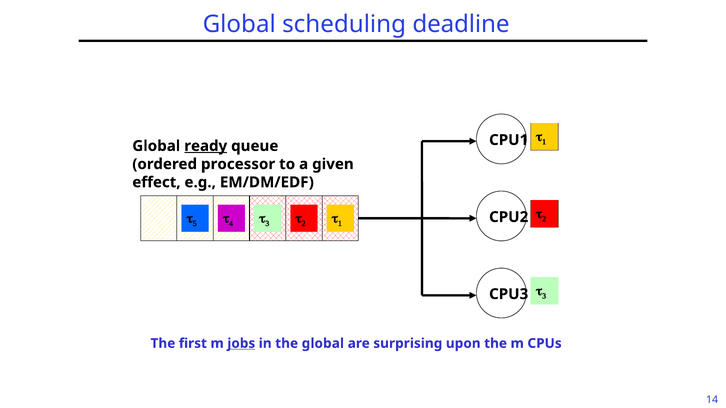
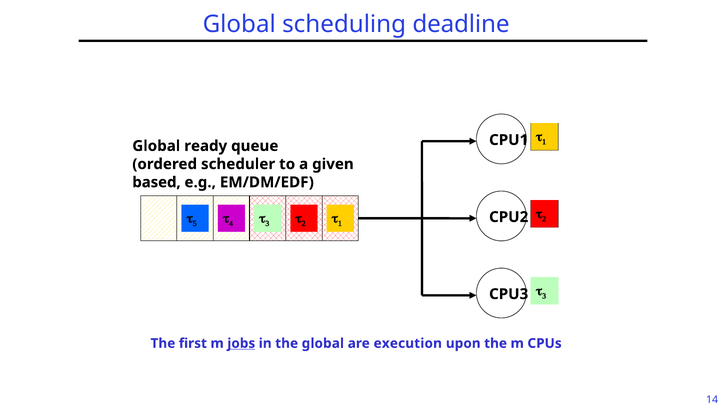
ready underline: present -> none
processor: processor -> scheduler
effect: effect -> based
surprising: surprising -> execution
